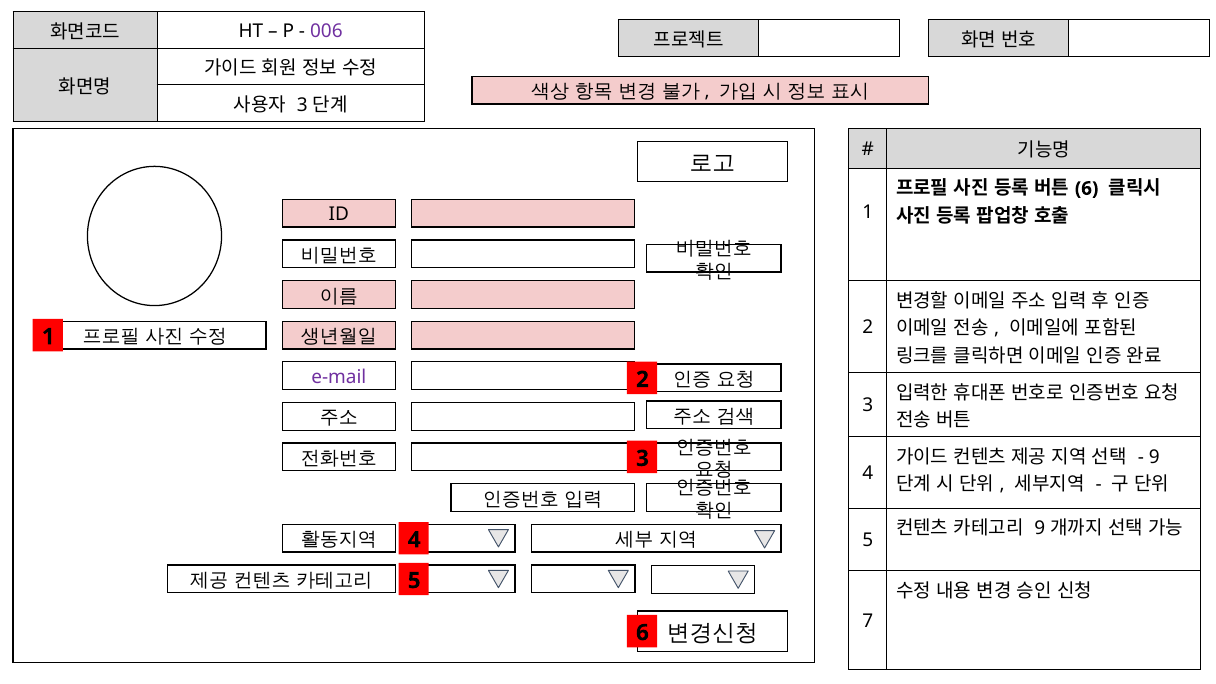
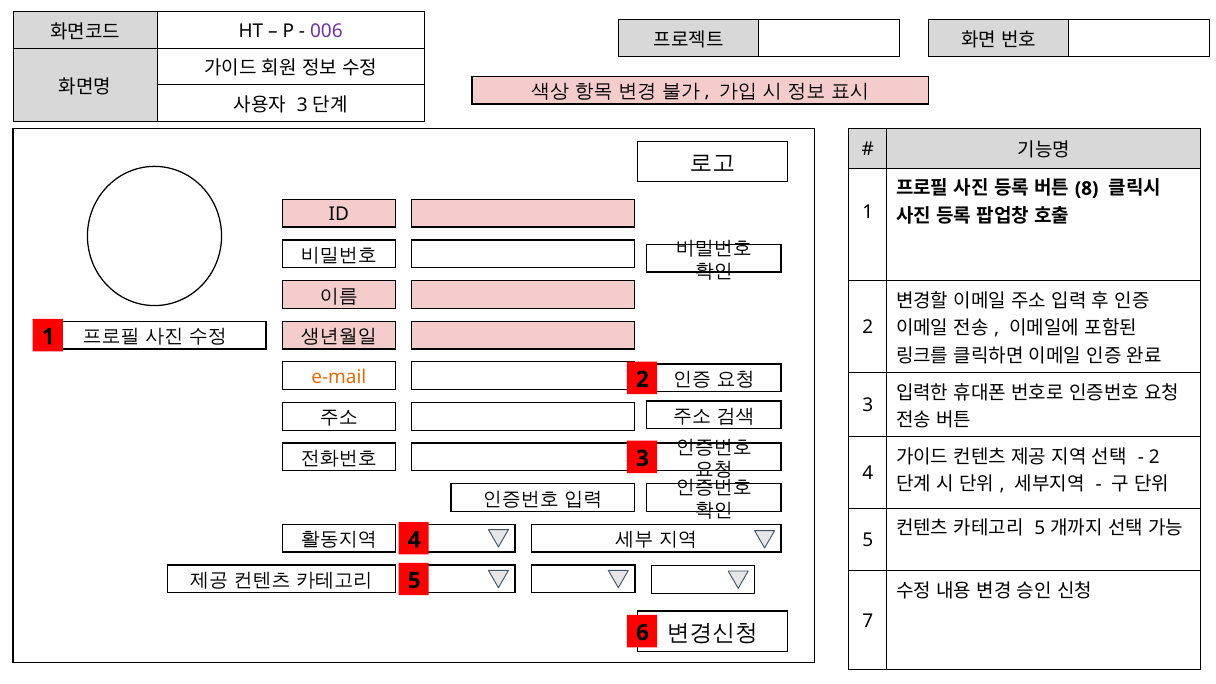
6 at (1087, 189): 6 -> 8
e-mail colour: purple -> orange
9 at (1154, 457): 9 -> 2
9 at (1040, 529): 9 -> 5
